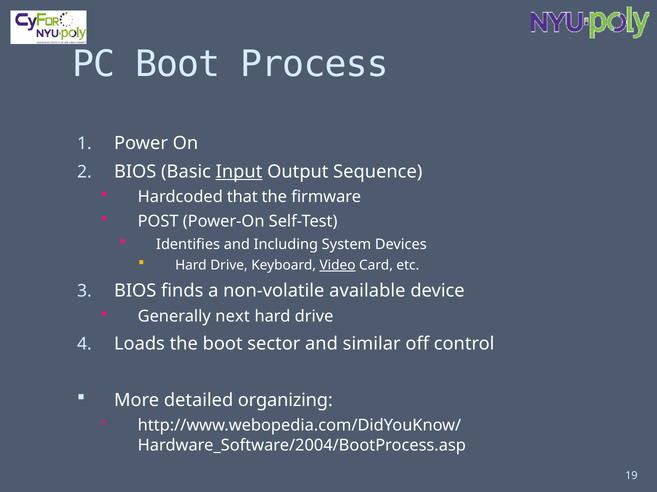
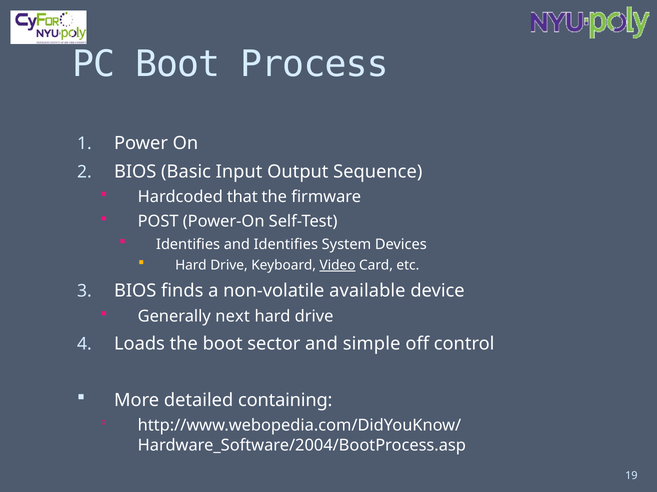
Input underline: present -> none
and Including: Including -> Identifies
similar: similar -> simple
organizing: organizing -> containing
